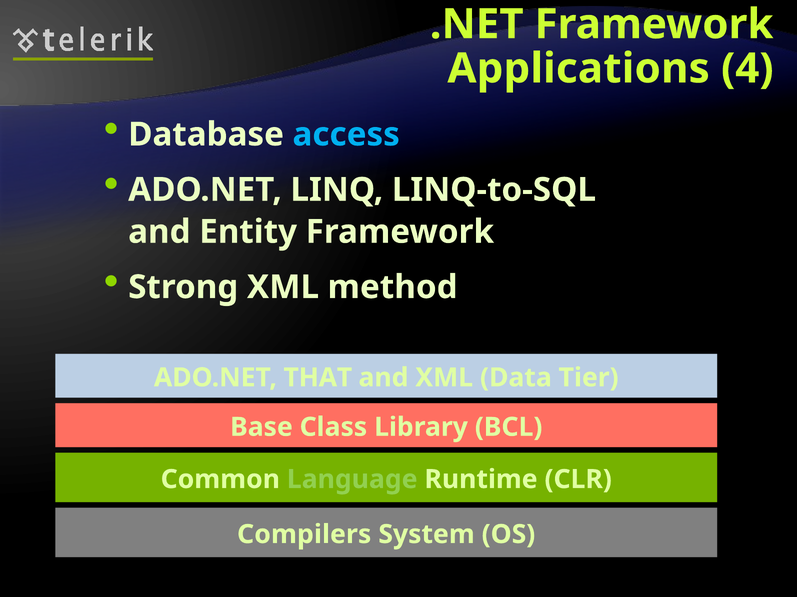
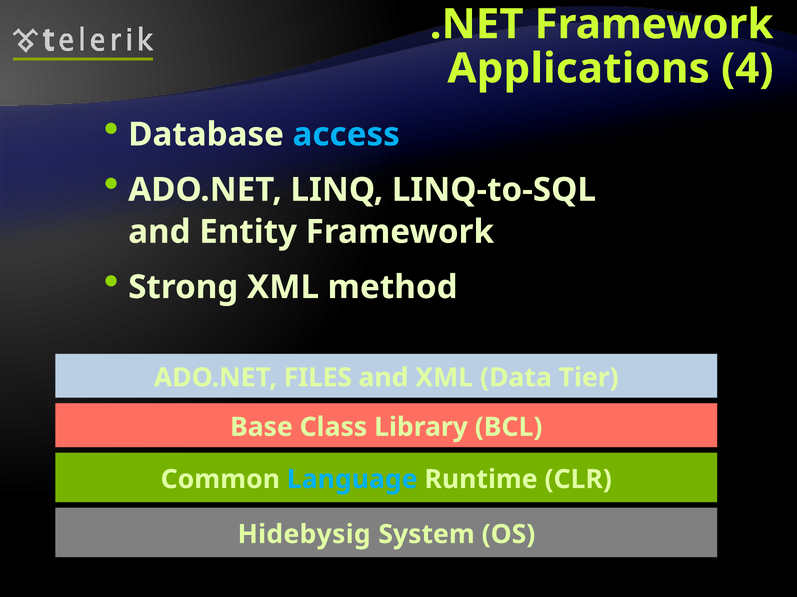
THAT: THAT -> FILES
Language colour: light green -> light blue
Compilers: Compilers -> Hidebysig
